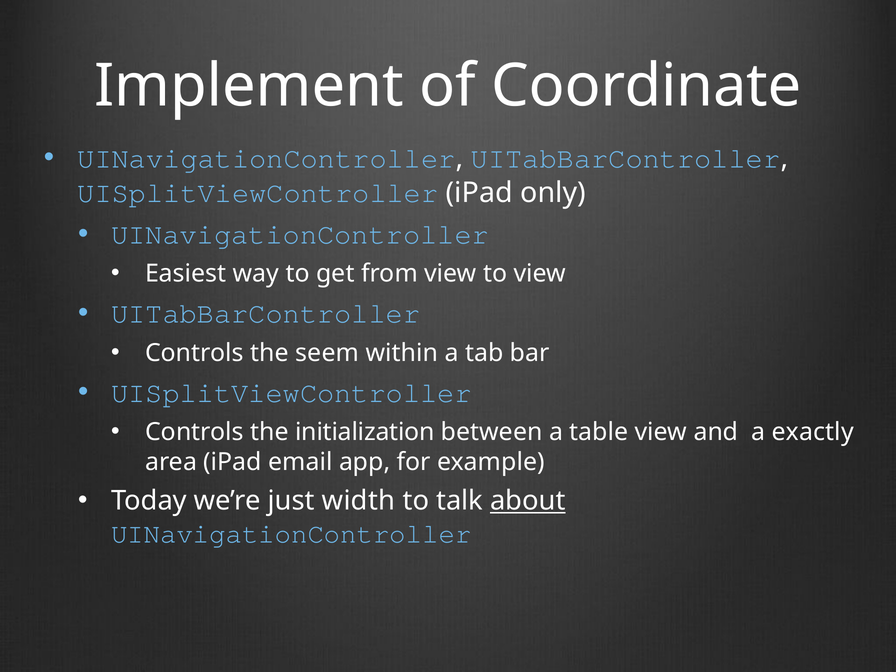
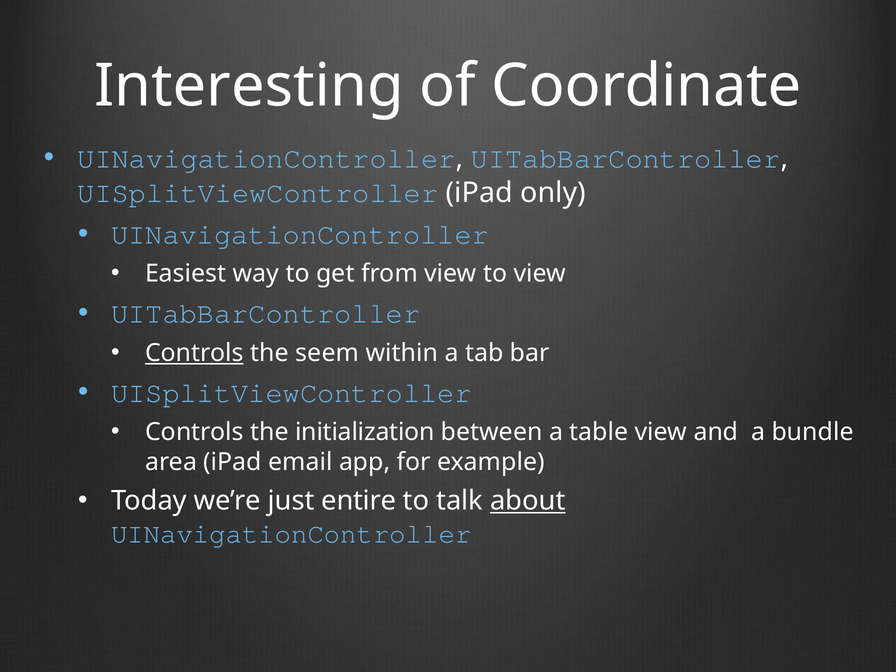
Implement: Implement -> Interesting
Controls at (194, 353) underline: none -> present
exactly: exactly -> bundle
width: width -> entire
